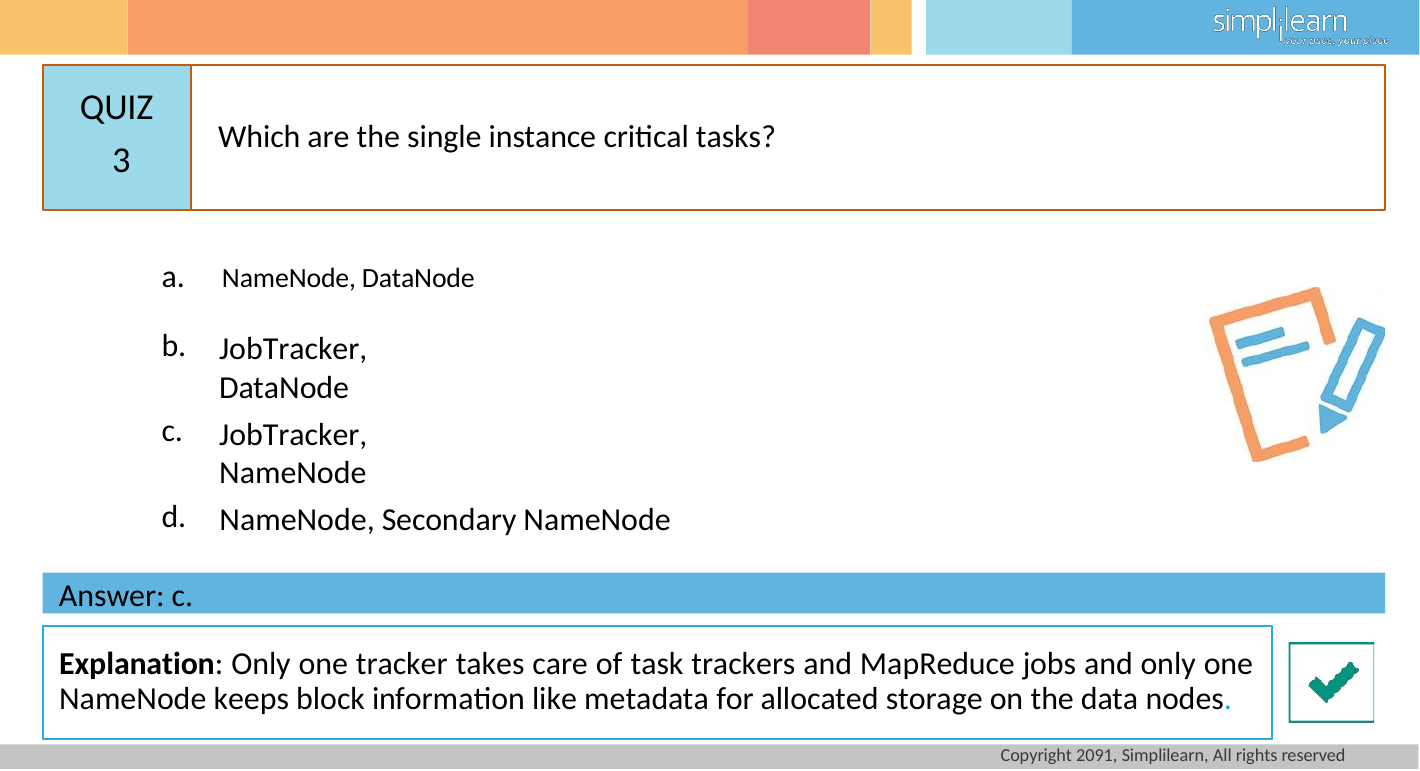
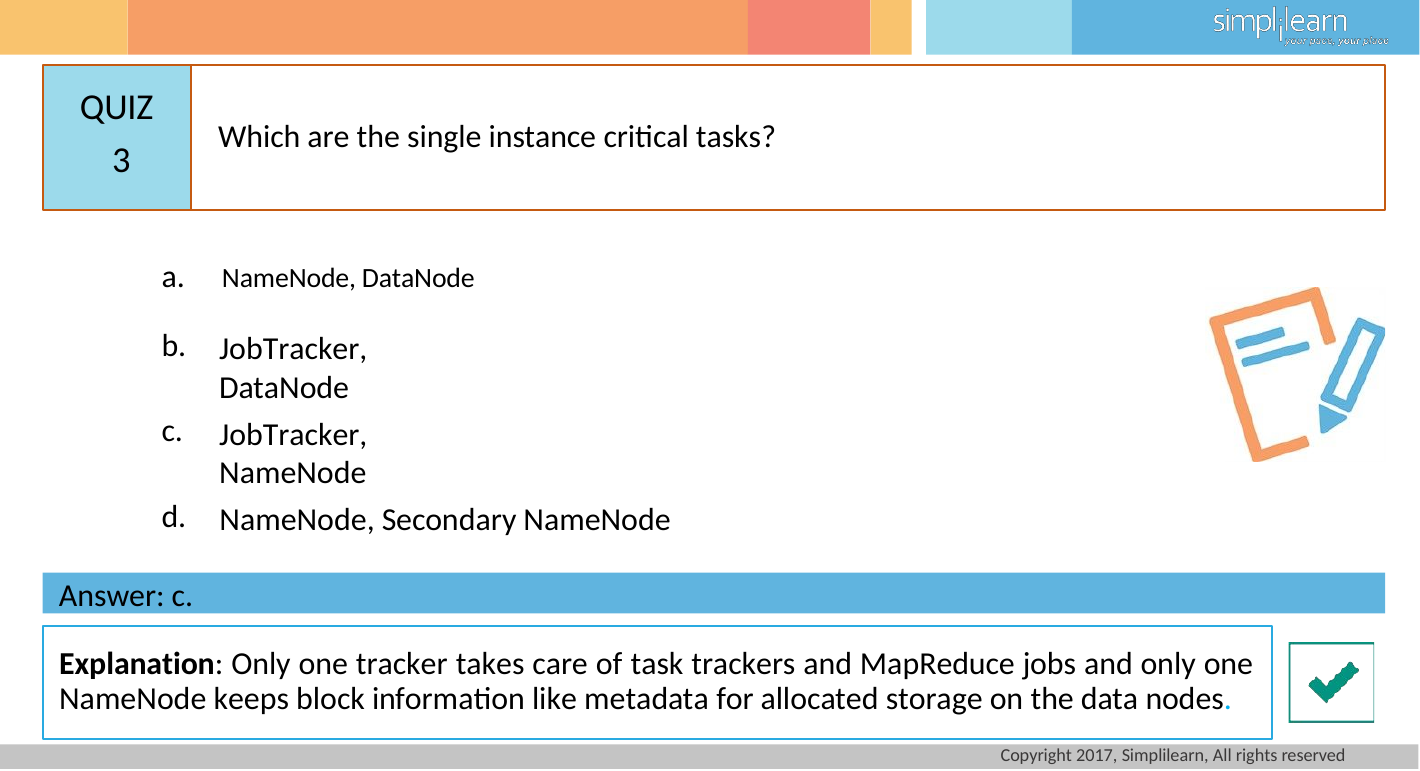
2091: 2091 -> 2017
